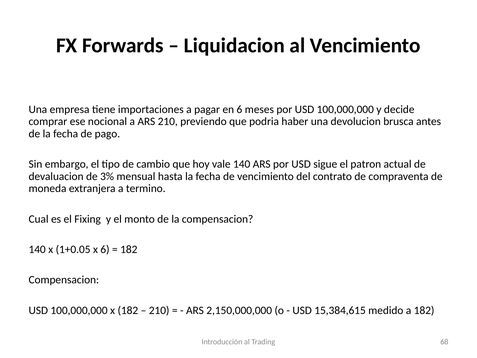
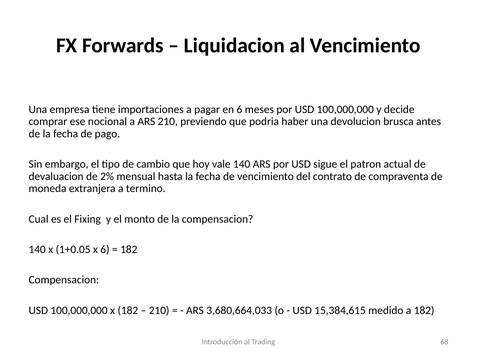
3%: 3% -> 2%
2,150,000,000: 2,150,000,000 -> 3,680,664,033
